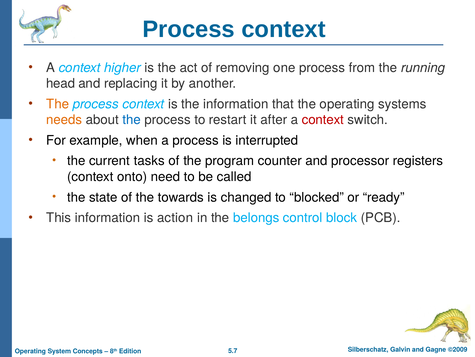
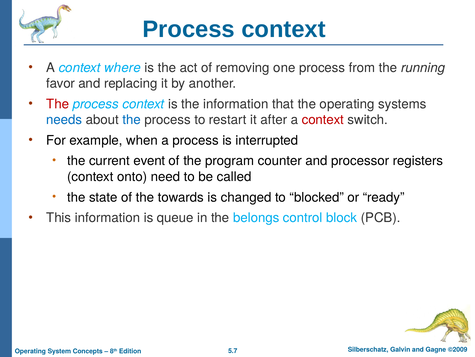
higher: higher -> where
head: head -> favor
The at (58, 104) colour: orange -> red
needs colour: orange -> blue
tasks: tasks -> event
action: action -> queue
